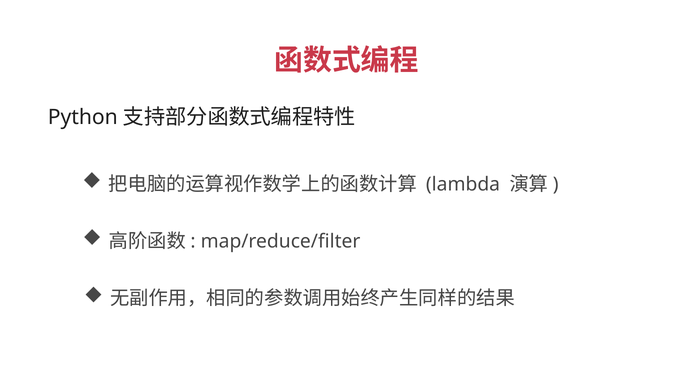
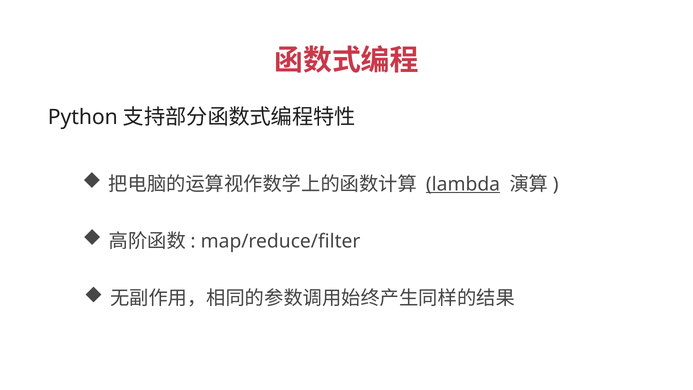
lambda underline: none -> present
